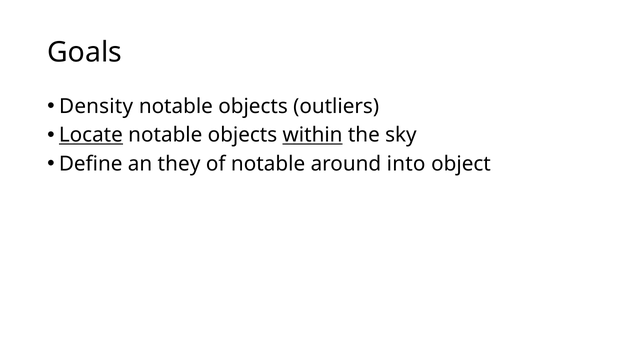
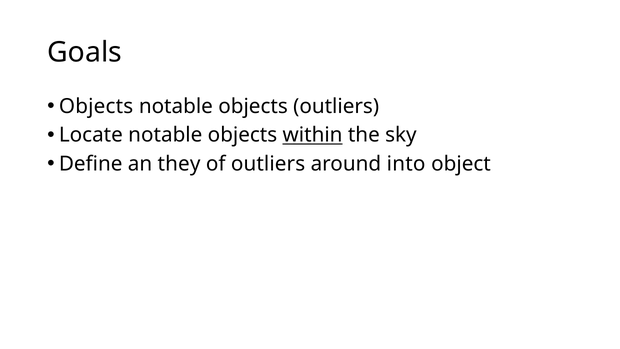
Density at (96, 106): Density -> Objects
Locate underline: present -> none
of notable: notable -> outliers
